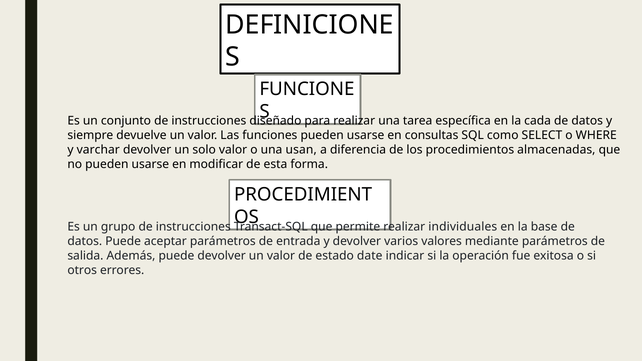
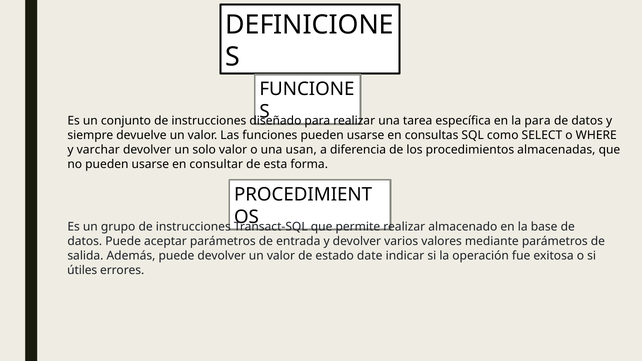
la cada: cada -> para
modificar: modificar -> consultar
individuales: individuales -> almacenado
otros: otros -> útiles
